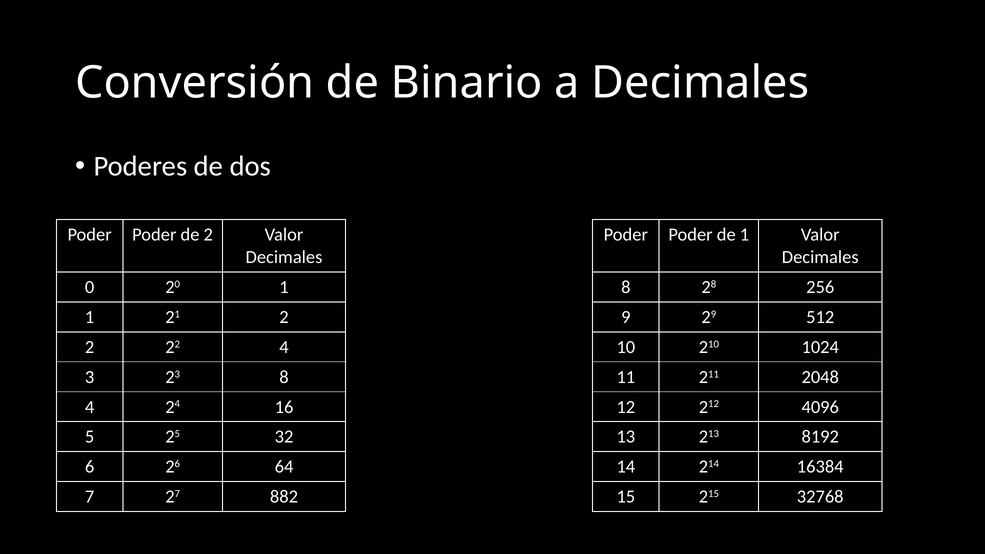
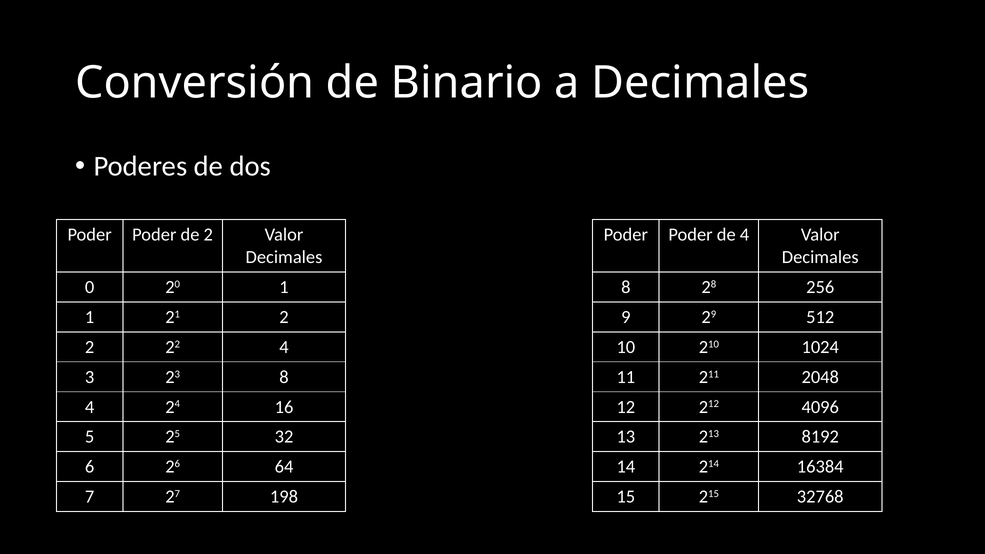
de 1: 1 -> 4
882: 882 -> 198
